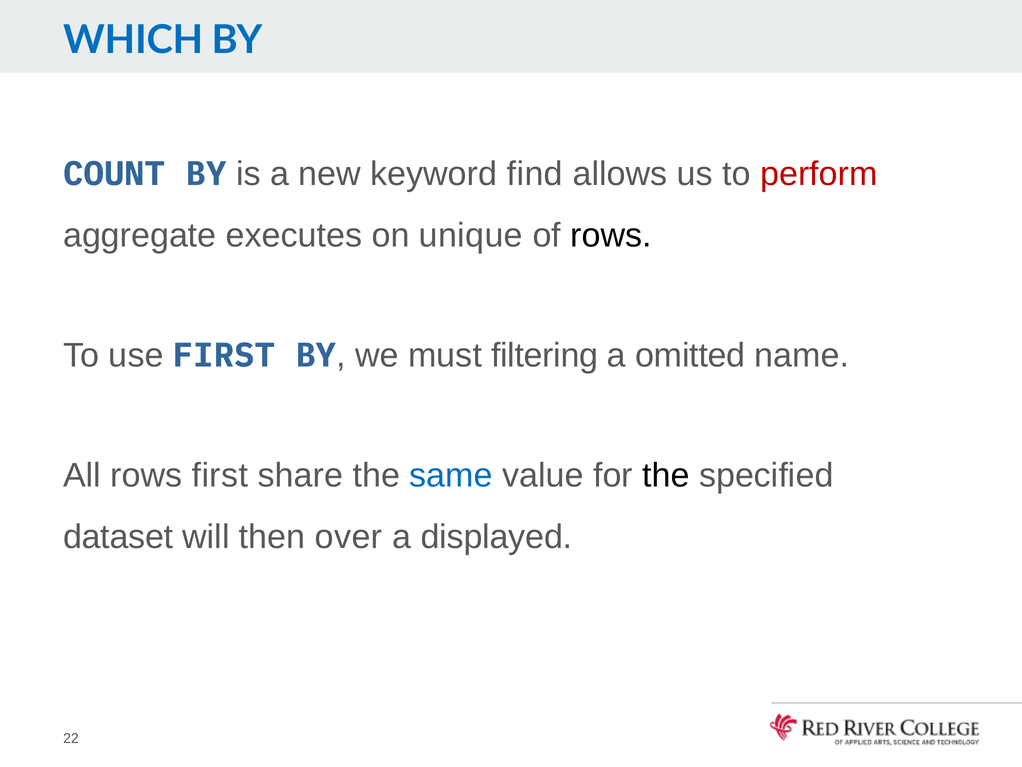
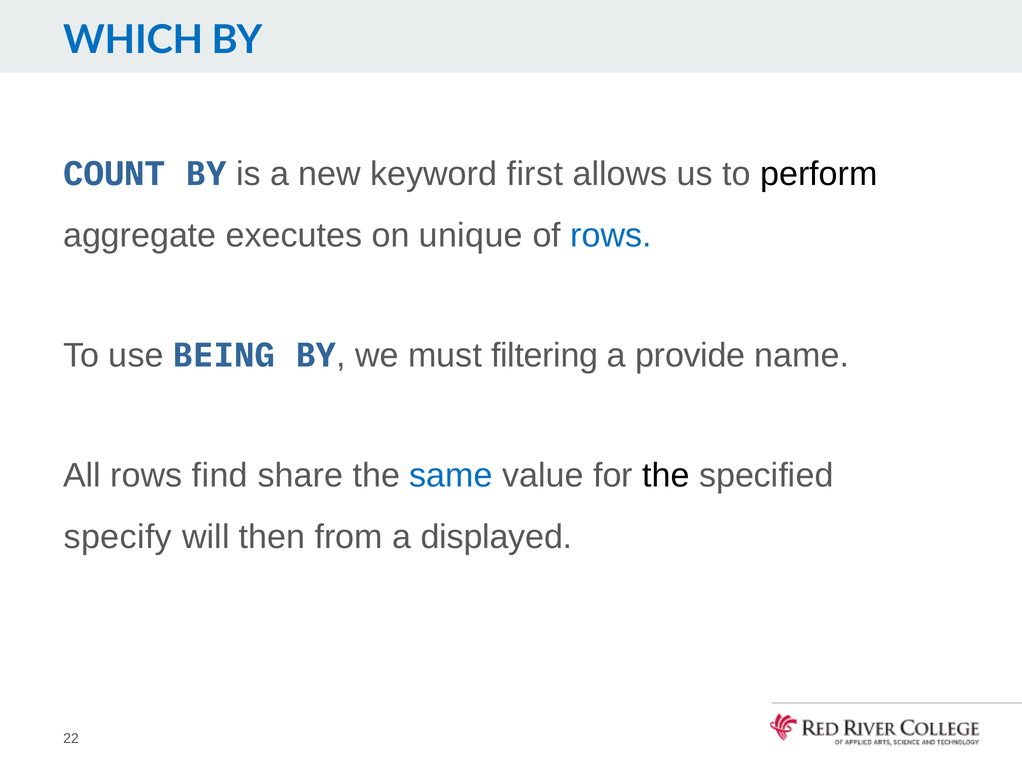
find: find -> first
perform colour: red -> black
rows at (611, 235) colour: black -> blue
use FIRST: FIRST -> BEING
omitted: omitted -> provide
rows first: first -> find
dataset: dataset -> specify
over: over -> from
